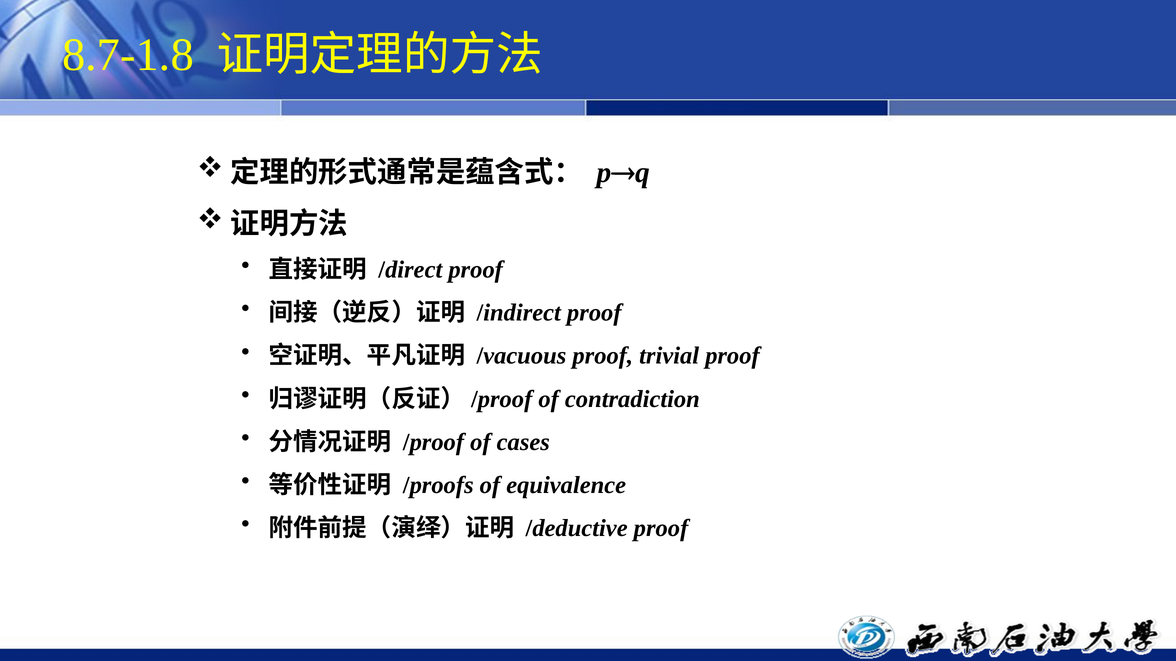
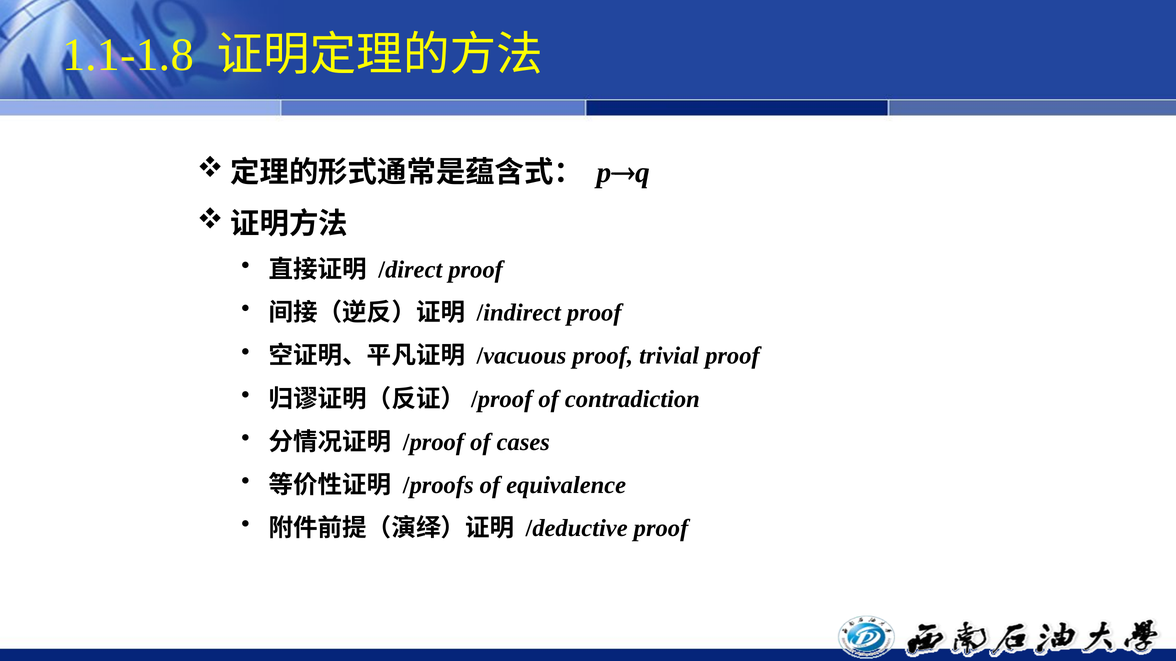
8.7-1.8: 8.7-1.8 -> 1.1-1.8
